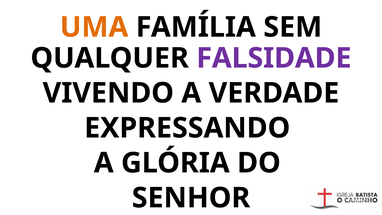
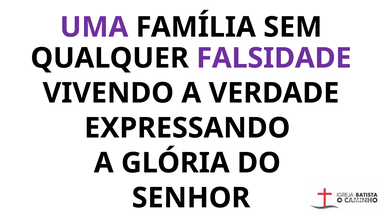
UMA colour: orange -> purple
